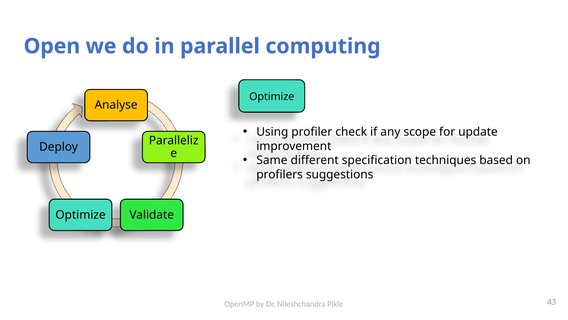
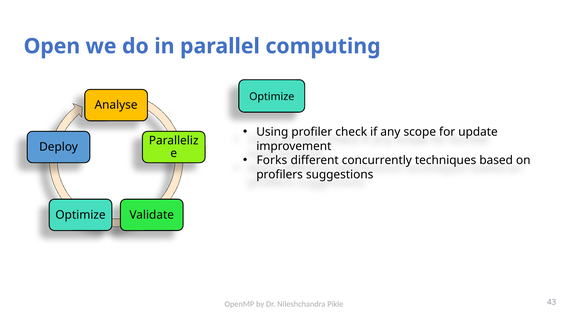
Same: Same -> Forks
specification: specification -> concurrently
